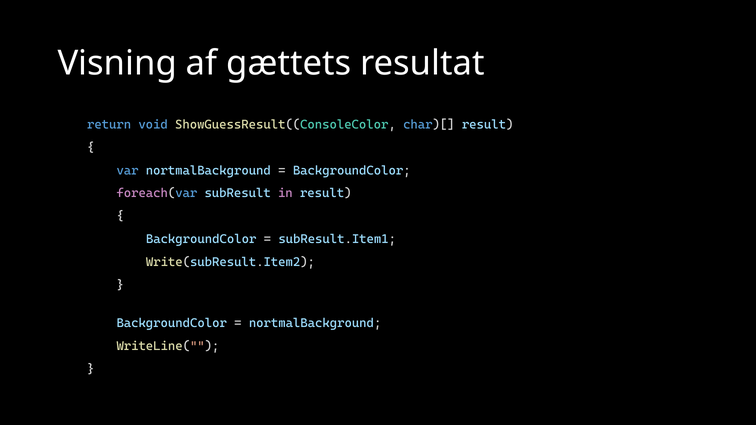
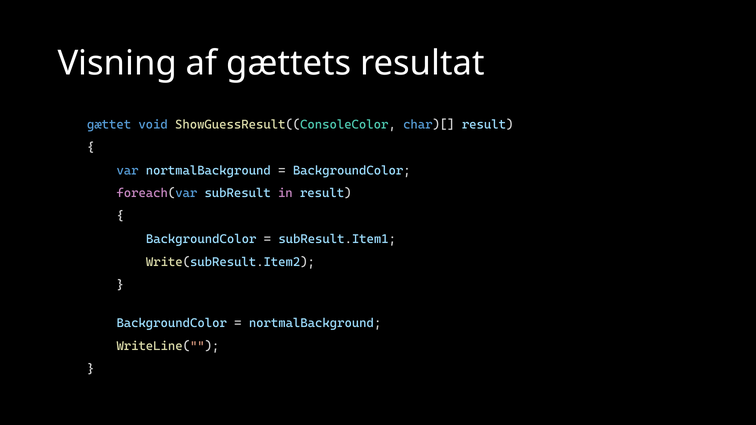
return: return -> gættet
